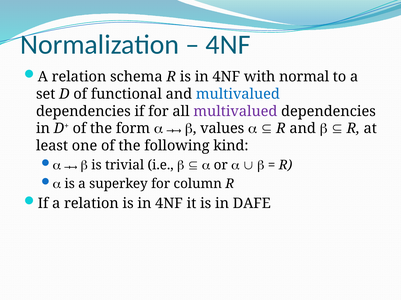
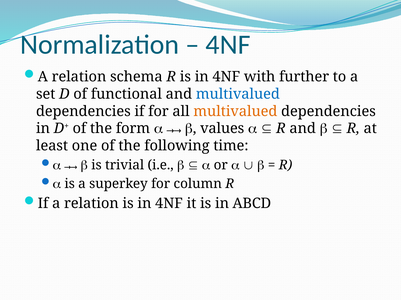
normal: normal -> further
multivalued at (235, 112) colour: purple -> orange
kind: kind -> time
DAFE: DAFE -> ABCD
